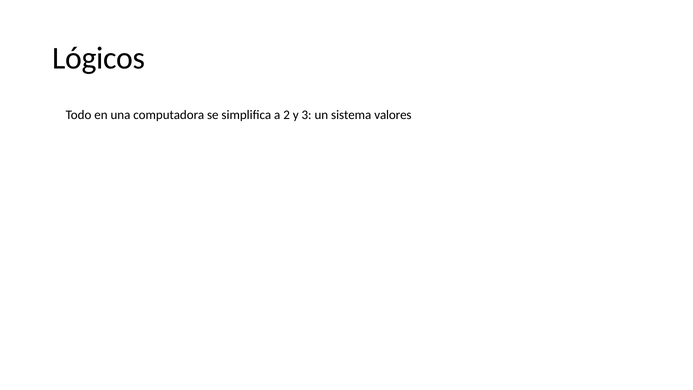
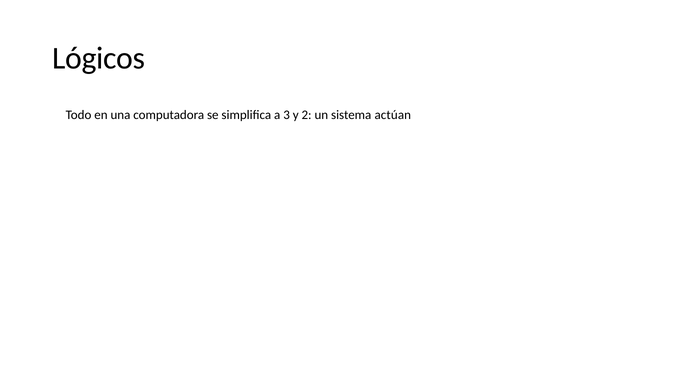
2: 2 -> 3
3: 3 -> 2
valores: valores -> actúan
